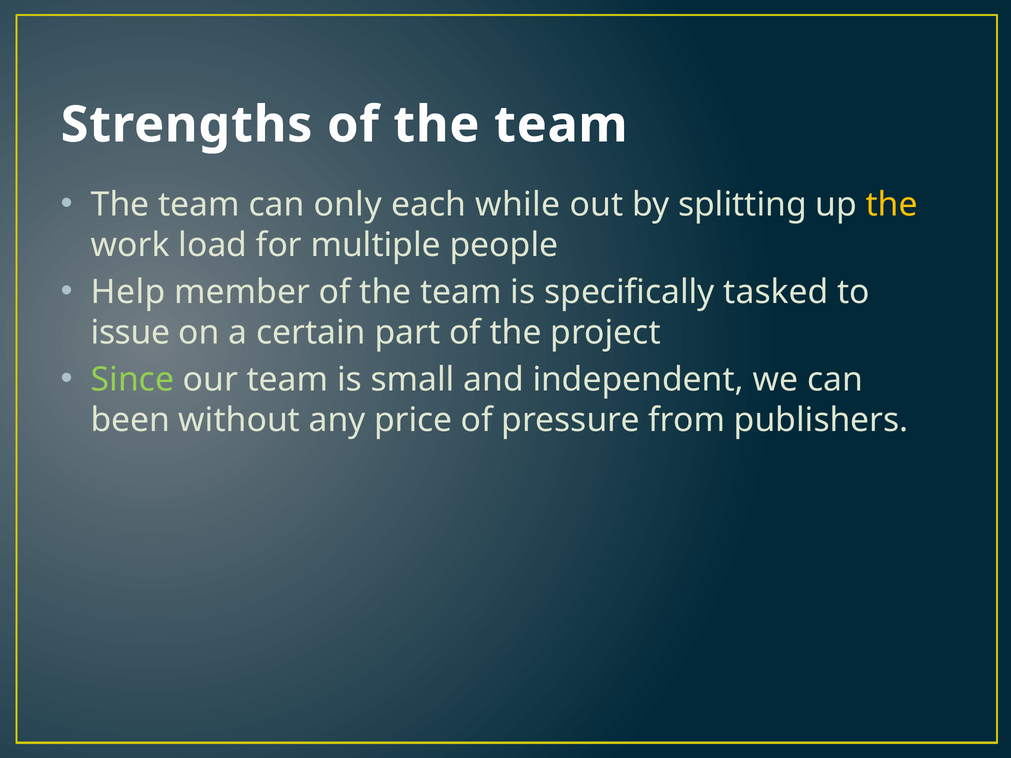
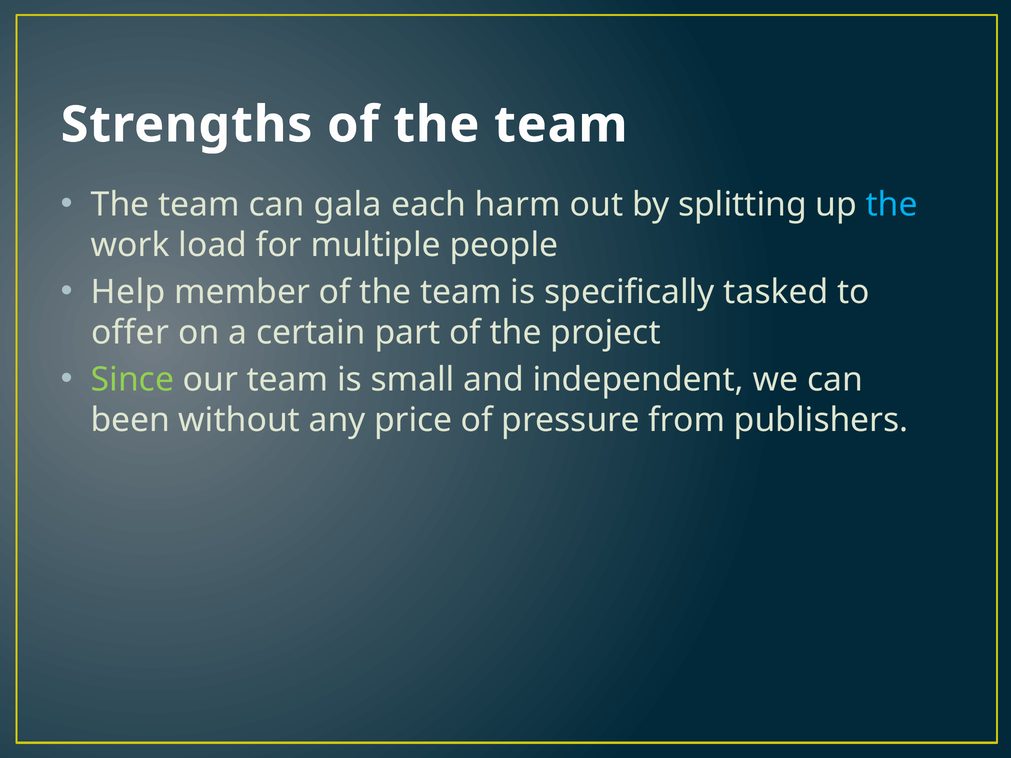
only: only -> gala
while: while -> harm
the at (892, 205) colour: yellow -> light blue
issue: issue -> offer
